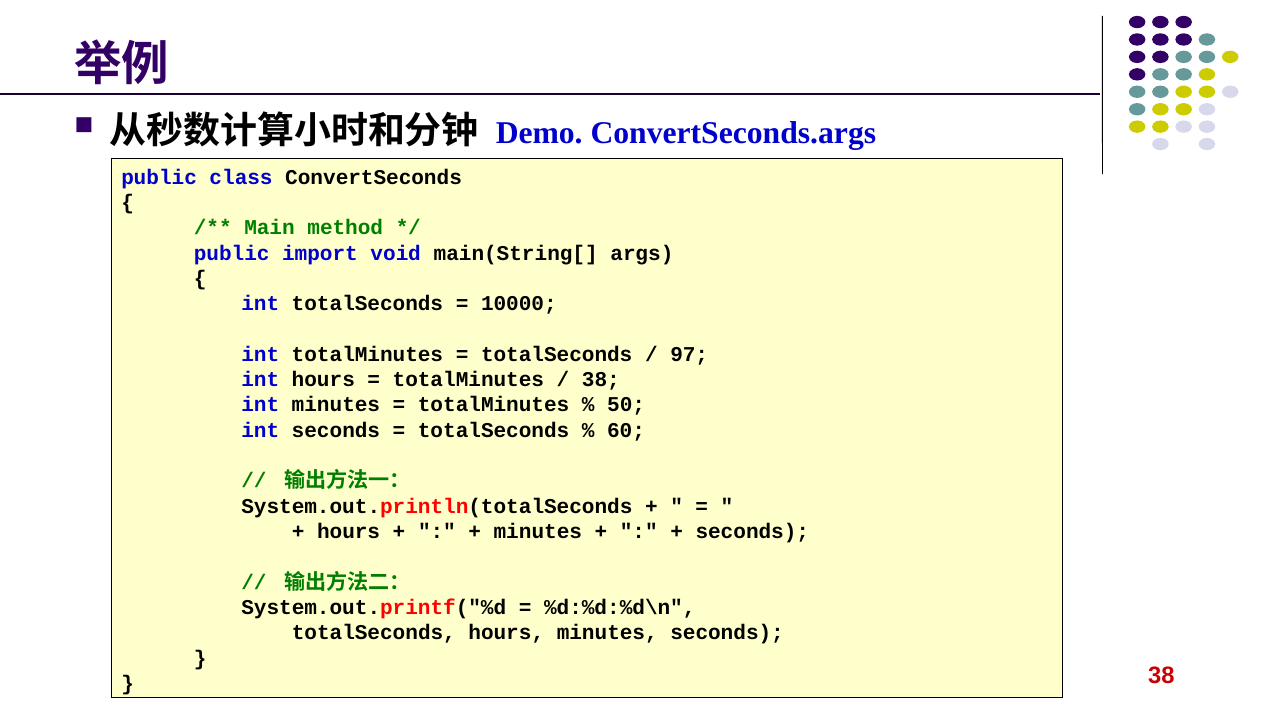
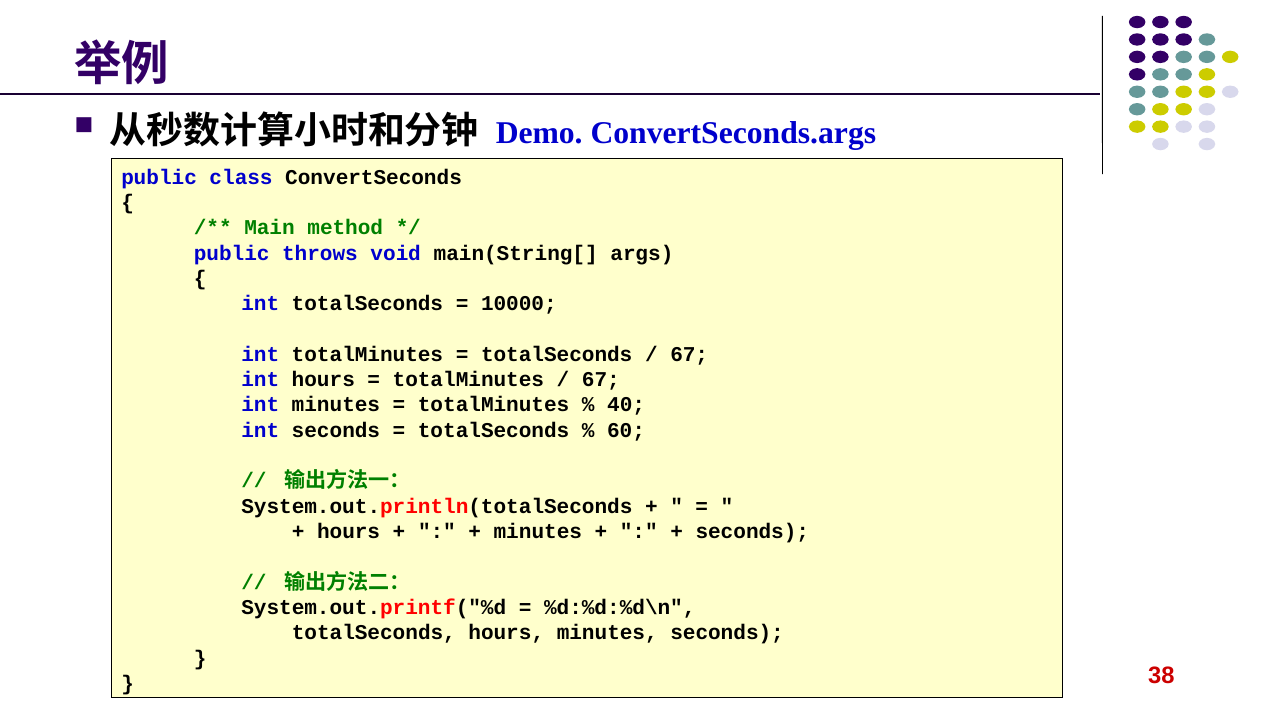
import: import -> throws
97 at (689, 354): 97 -> 67
38 at (601, 380): 38 -> 67
50: 50 -> 40
